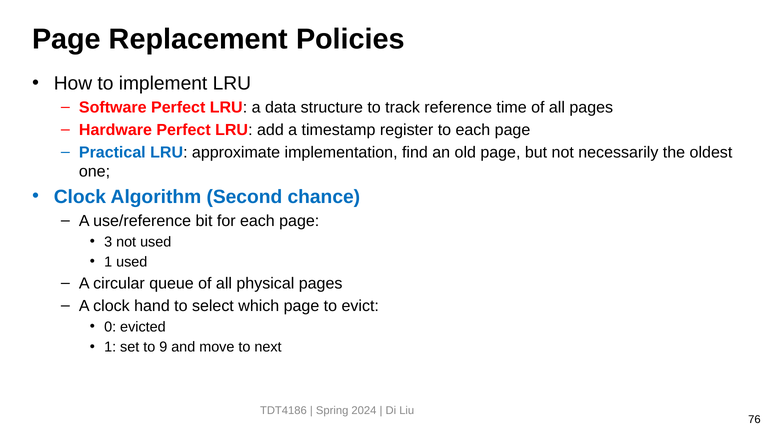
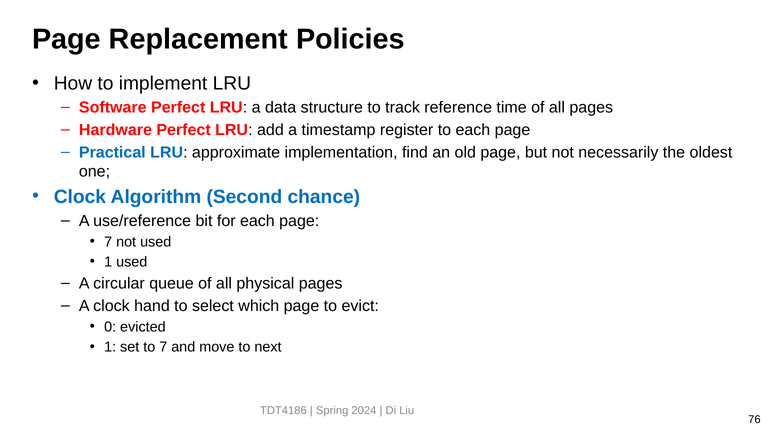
3 at (108, 242): 3 -> 7
to 9: 9 -> 7
